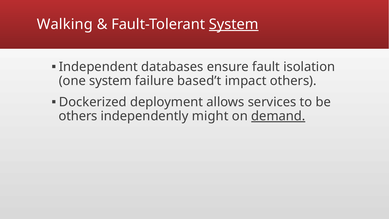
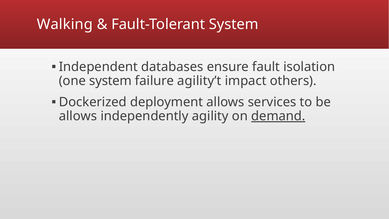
System at (234, 24) underline: present -> none
based’t: based’t -> agility’t
others at (78, 116): others -> allows
might: might -> agility
